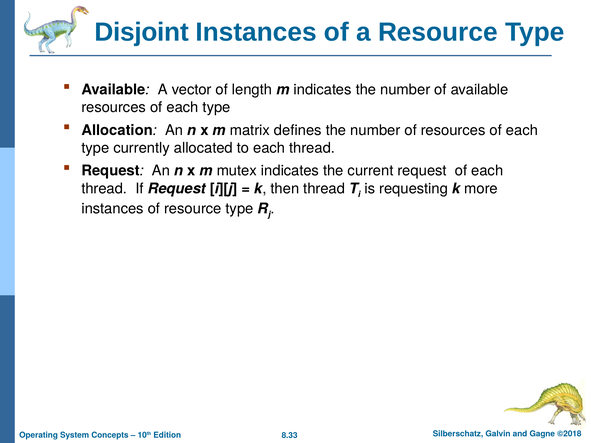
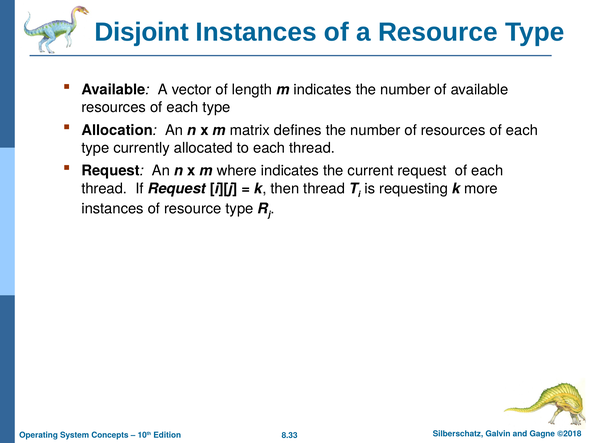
mutex: mutex -> where
